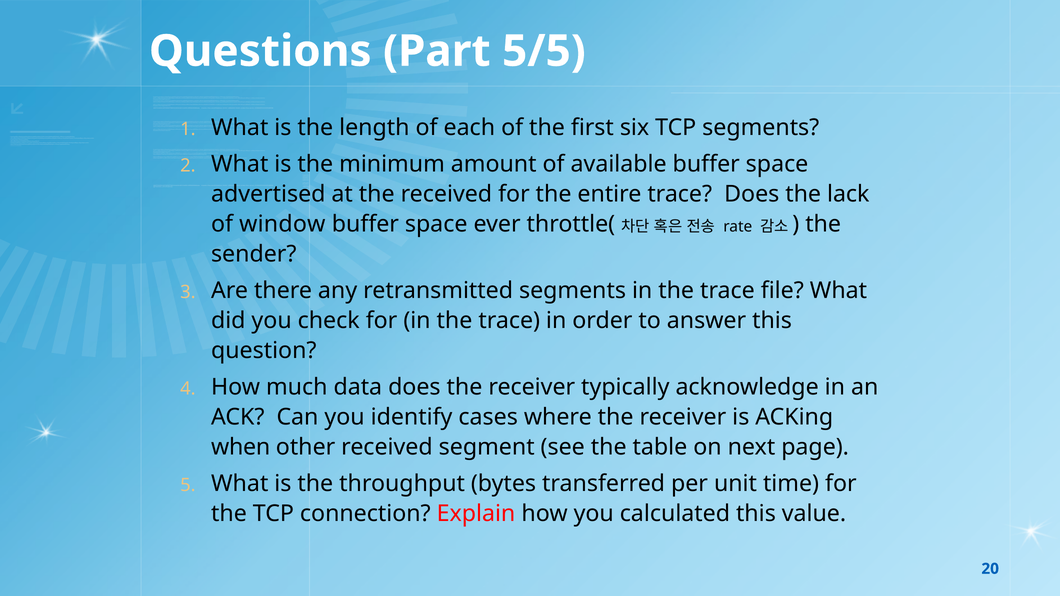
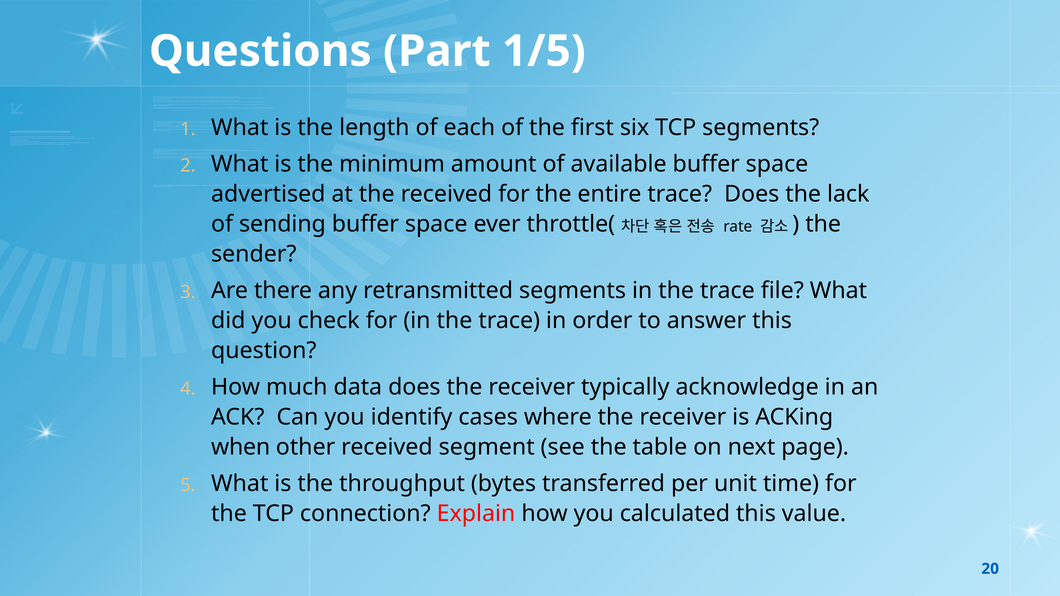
5/5: 5/5 -> 1/5
window: window -> sending
